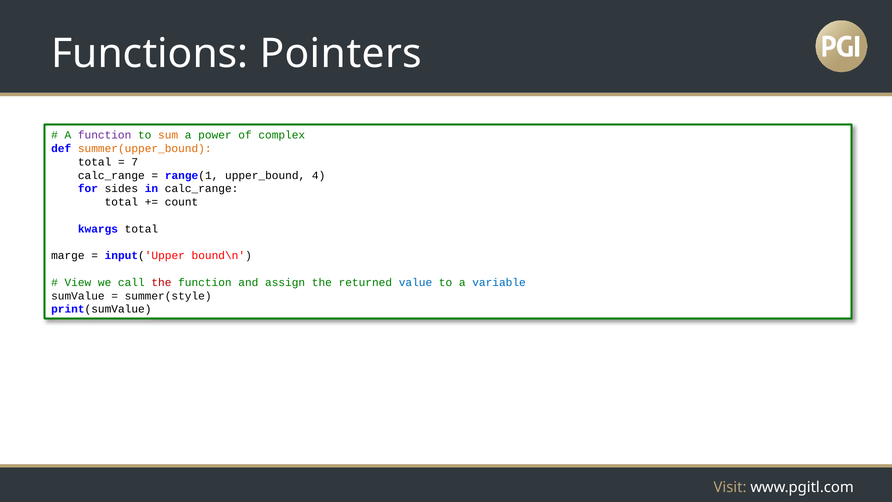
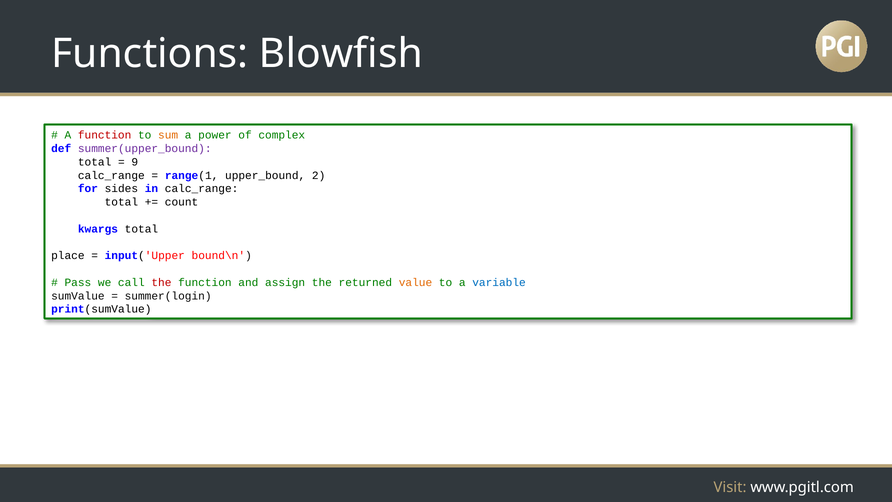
Pointers: Pointers -> Blowfish
function at (105, 135) colour: purple -> red
summer(upper_bound colour: orange -> purple
7: 7 -> 9
4: 4 -> 2
marge: marge -> place
View: View -> Pass
value colour: blue -> orange
summer(style: summer(style -> summer(login
